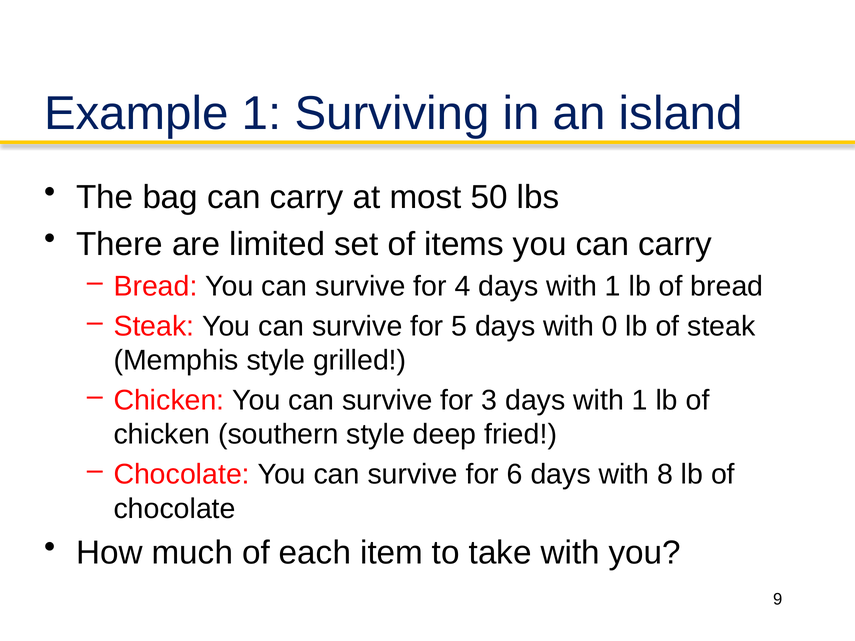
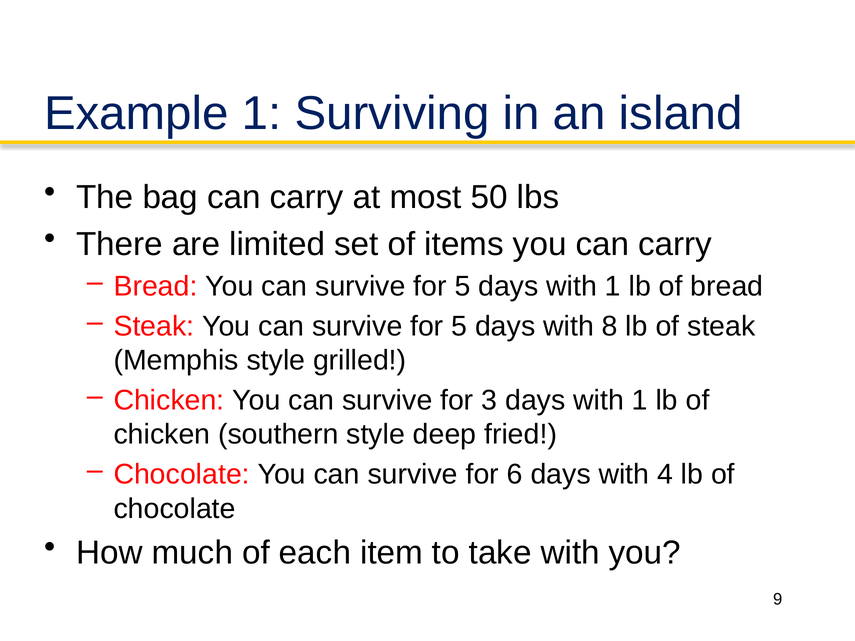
4 at (462, 287): 4 -> 5
0: 0 -> 8
8: 8 -> 4
